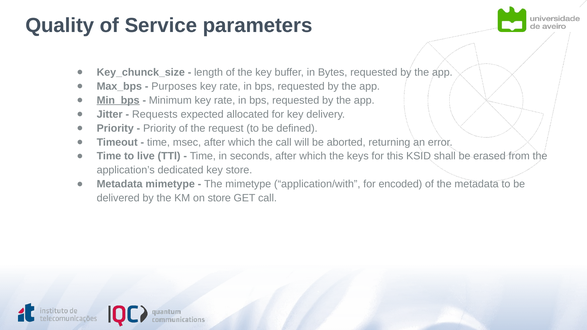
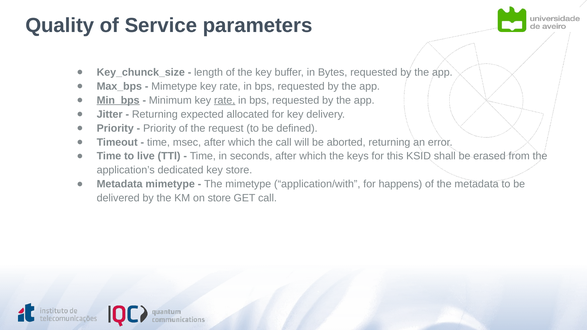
Purposes at (174, 86): Purposes -> Mimetype
rate at (225, 100) underline: none -> present
Requests at (155, 114): Requests -> Returning
encoded: encoded -> happens
